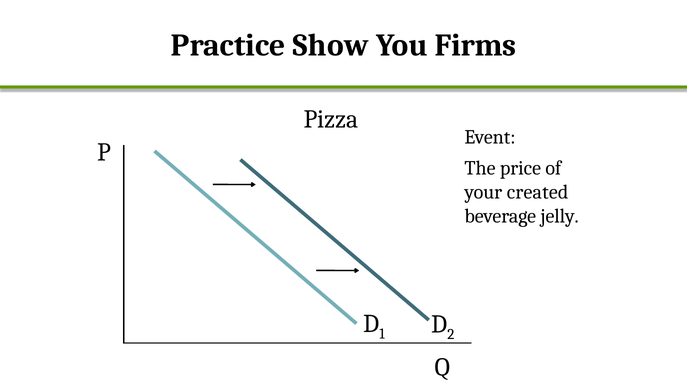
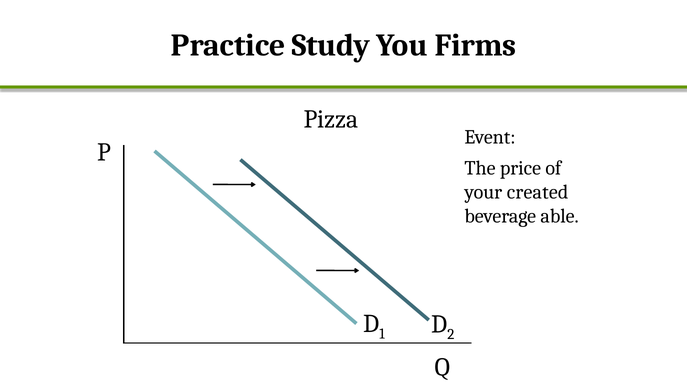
Show: Show -> Study
jelly: jelly -> able
